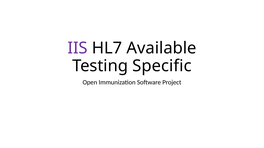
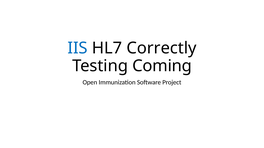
IIS colour: purple -> blue
Available: Available -> Correctly
Specific: Specific -> Coming
